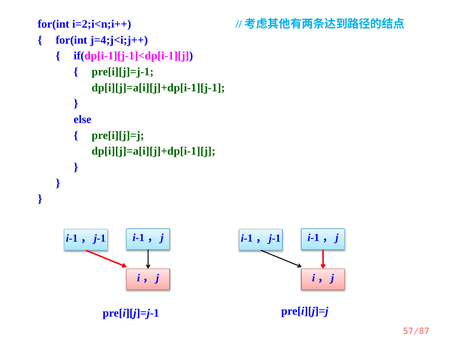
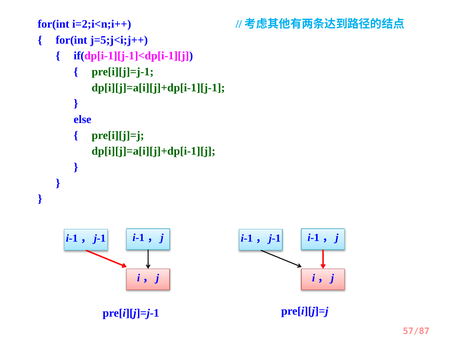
j=4;j<i;j++: j=4;j<i;j++ -> j=5;j<i;j++
